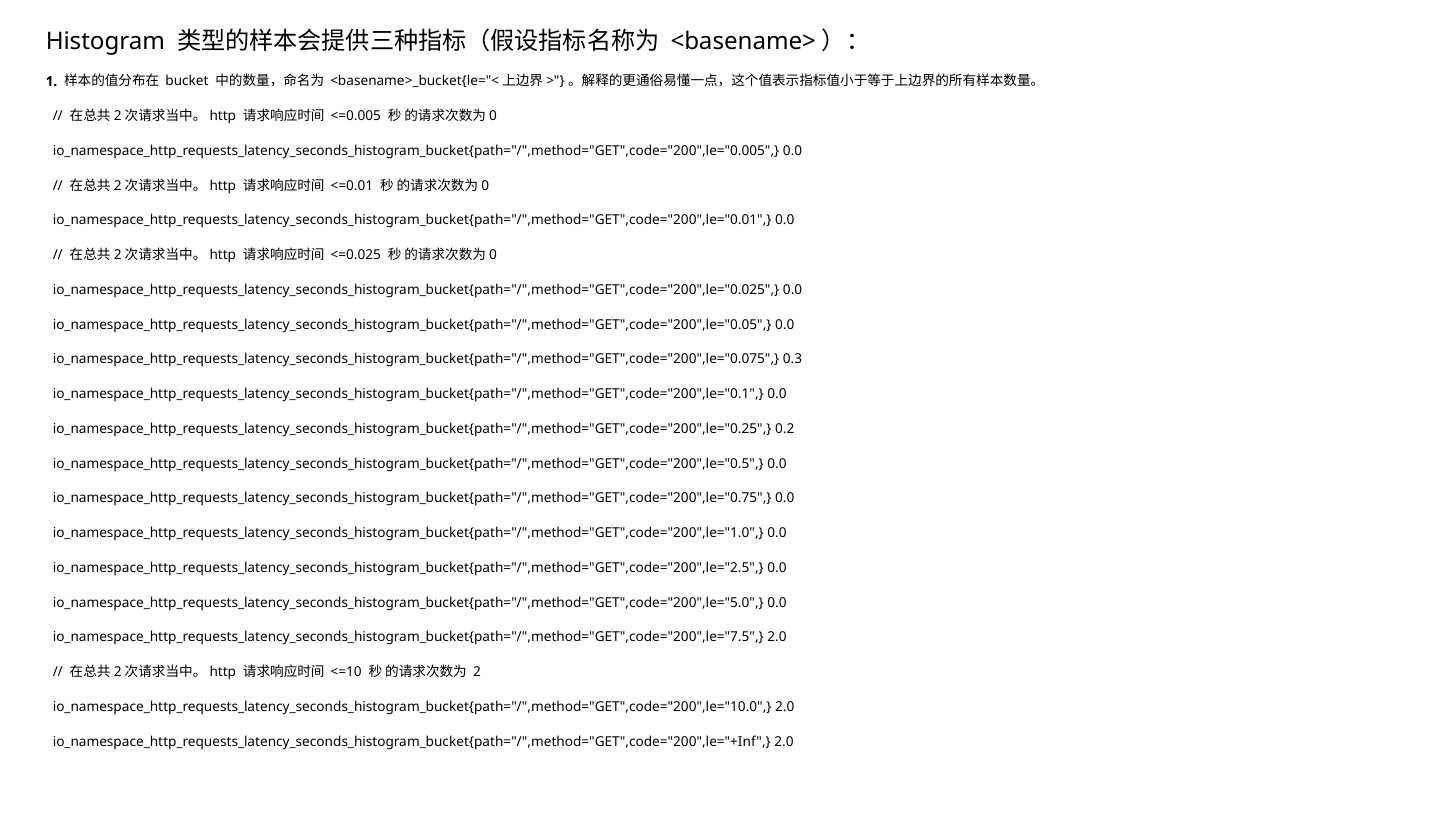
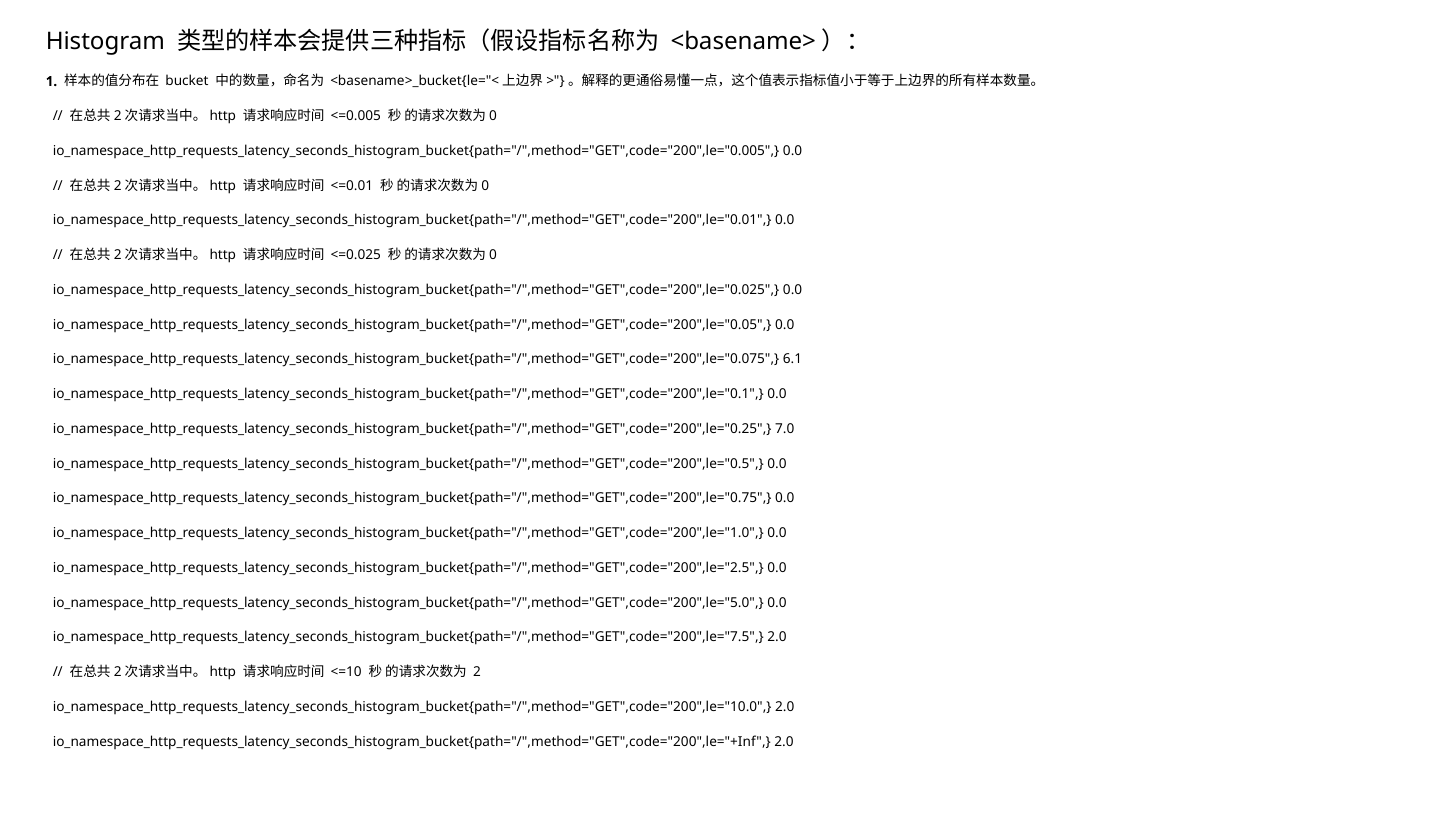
0.3: 0.3 -> 6.1
0.2: 0.2 -> 7.0
